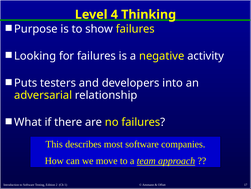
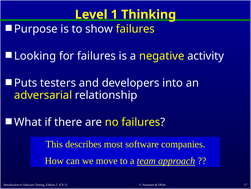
Level 4: 4 -> 1
